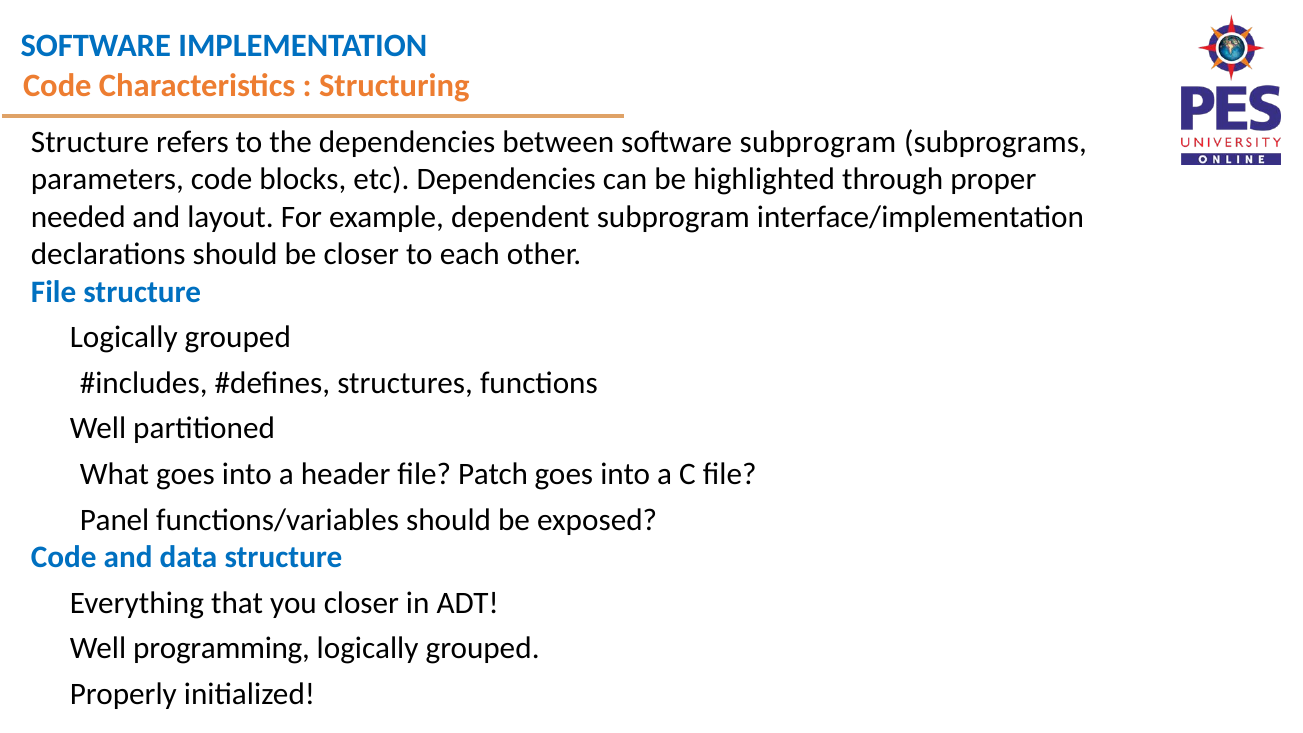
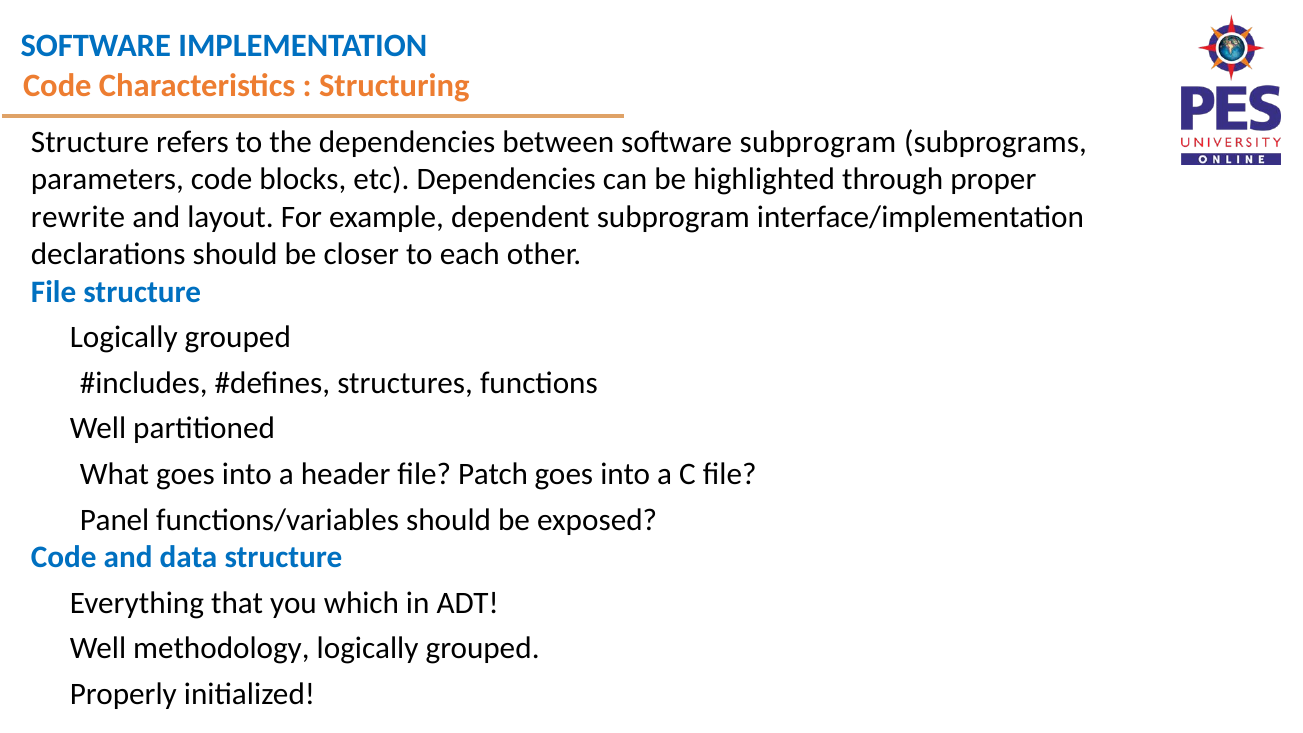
needed: needed -> rewrite
you closer: closer -> which
programming: programming -> methodology
